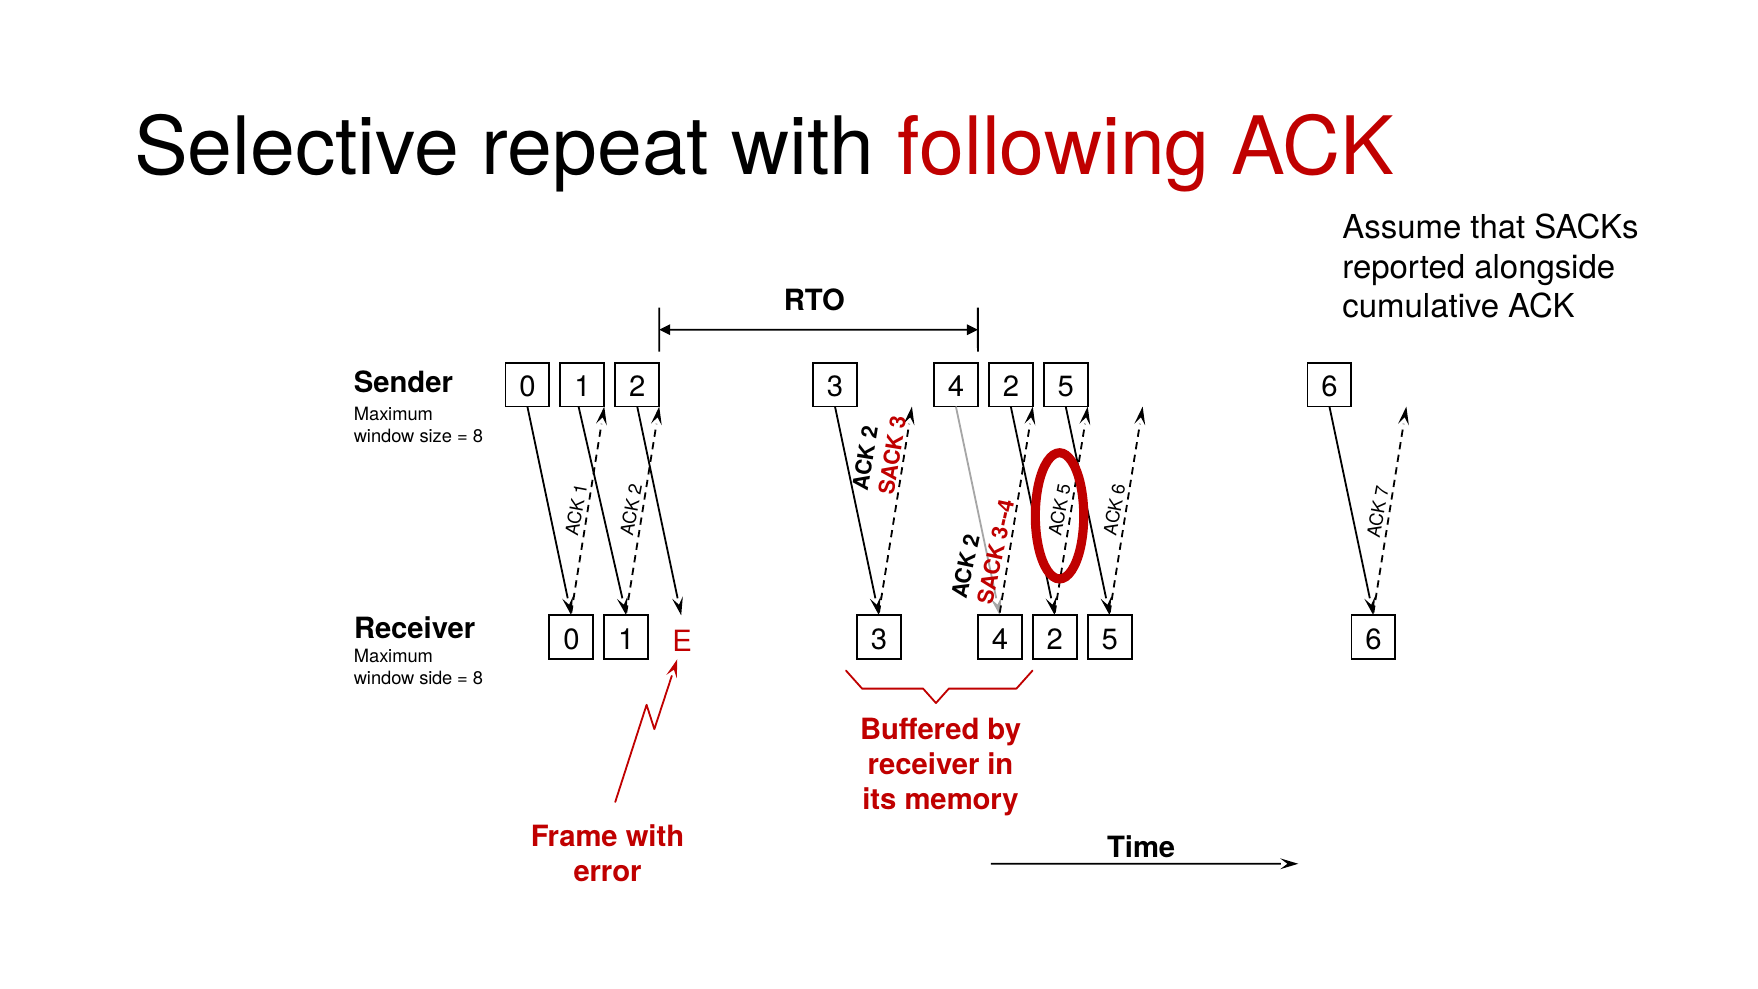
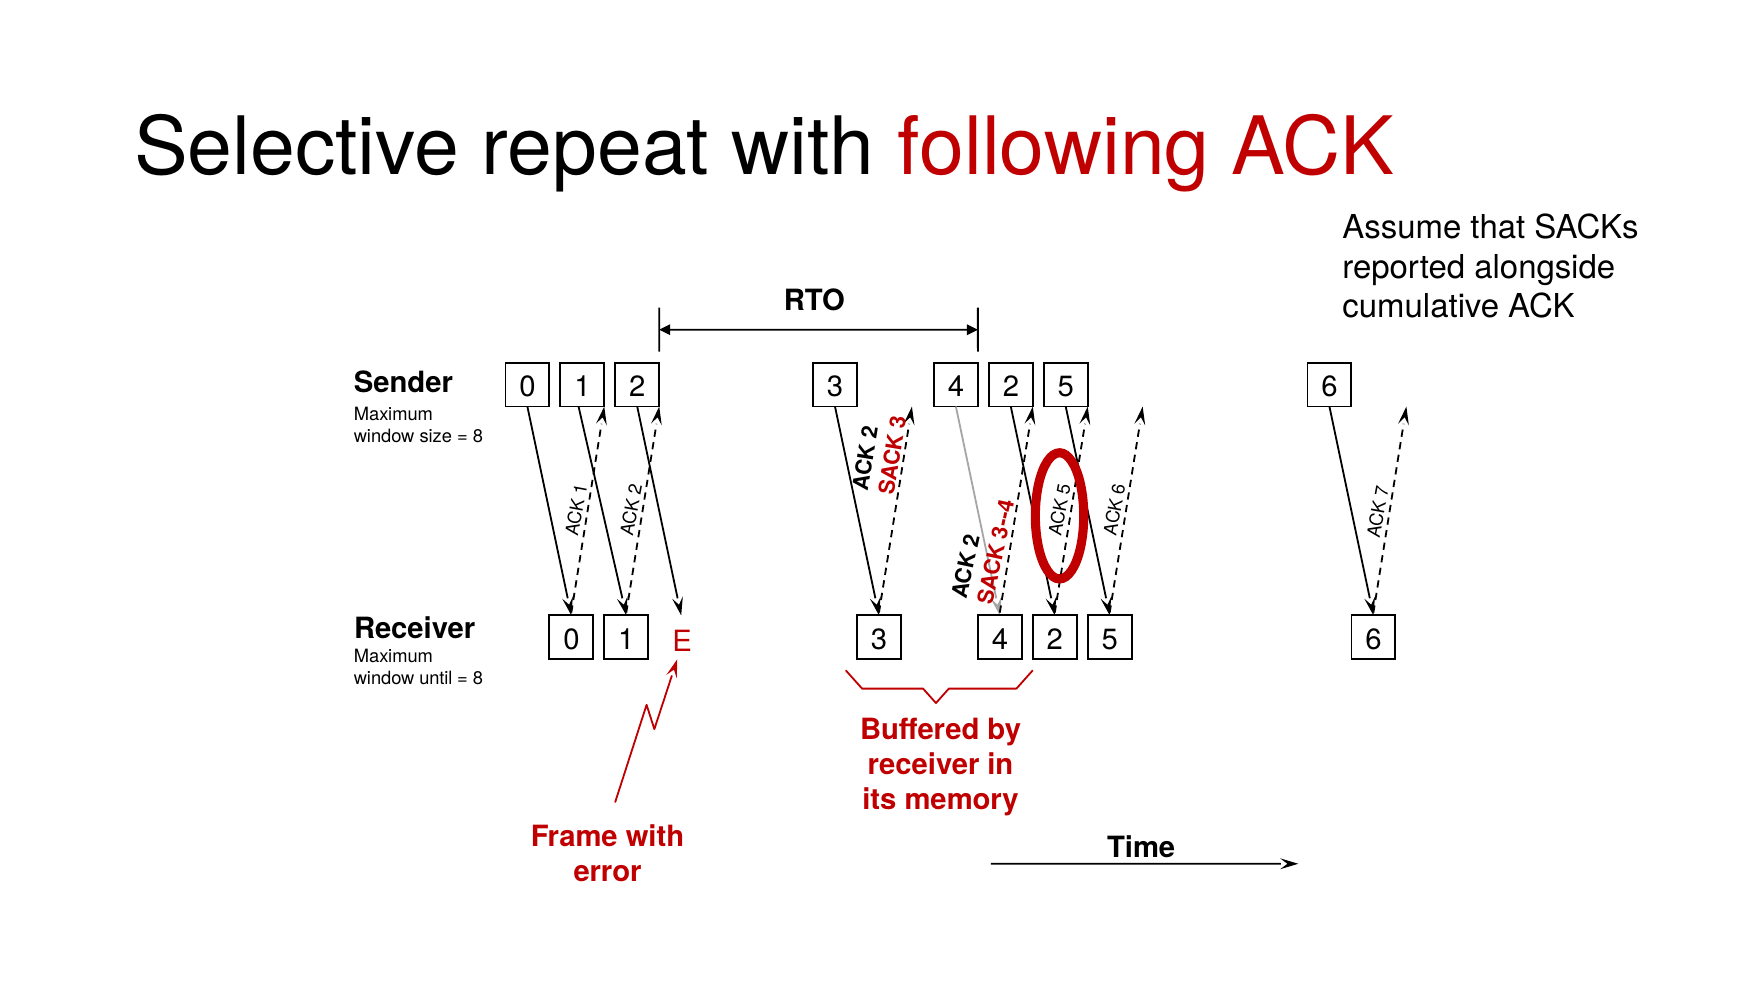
side: side -> until
